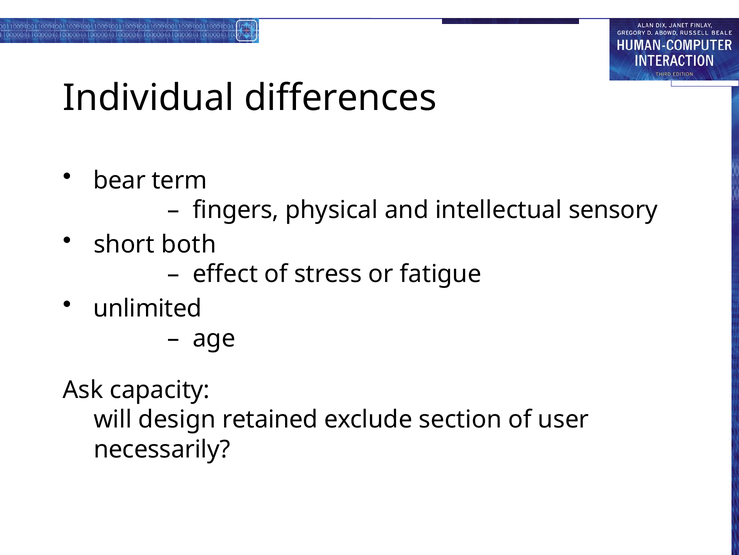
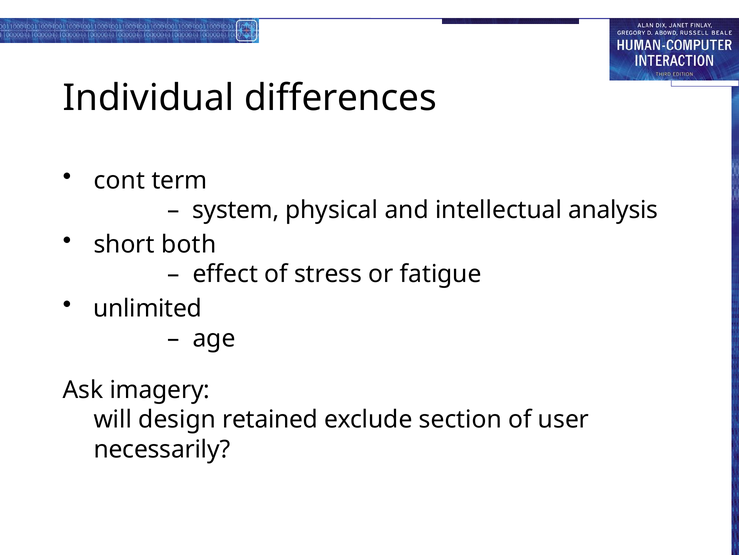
bear: bear -> cont
fingers: fingers -> system
sensory: sensory -> analysis
capacity: capacity -> imagery
